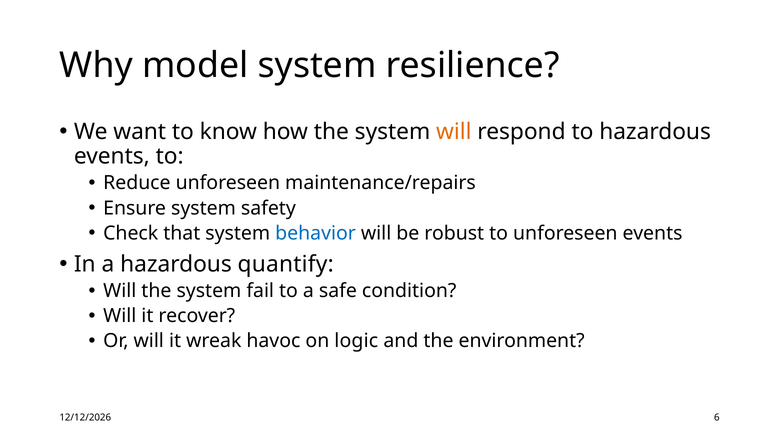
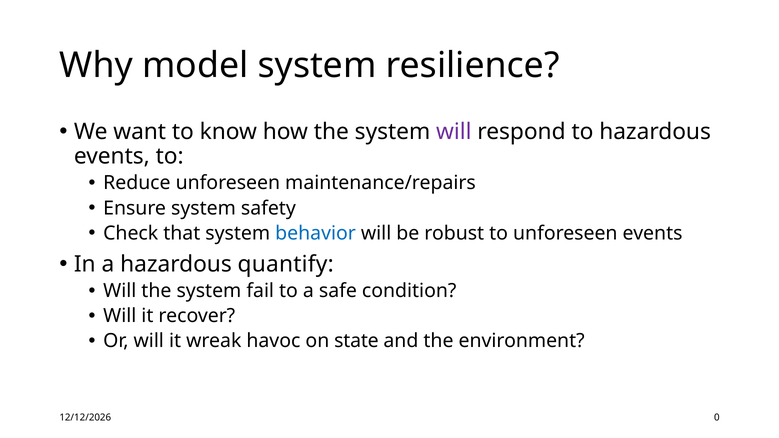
will at (454, 132) colour: orange -> purple
logic: logic -> state
6: 6 -> 0
